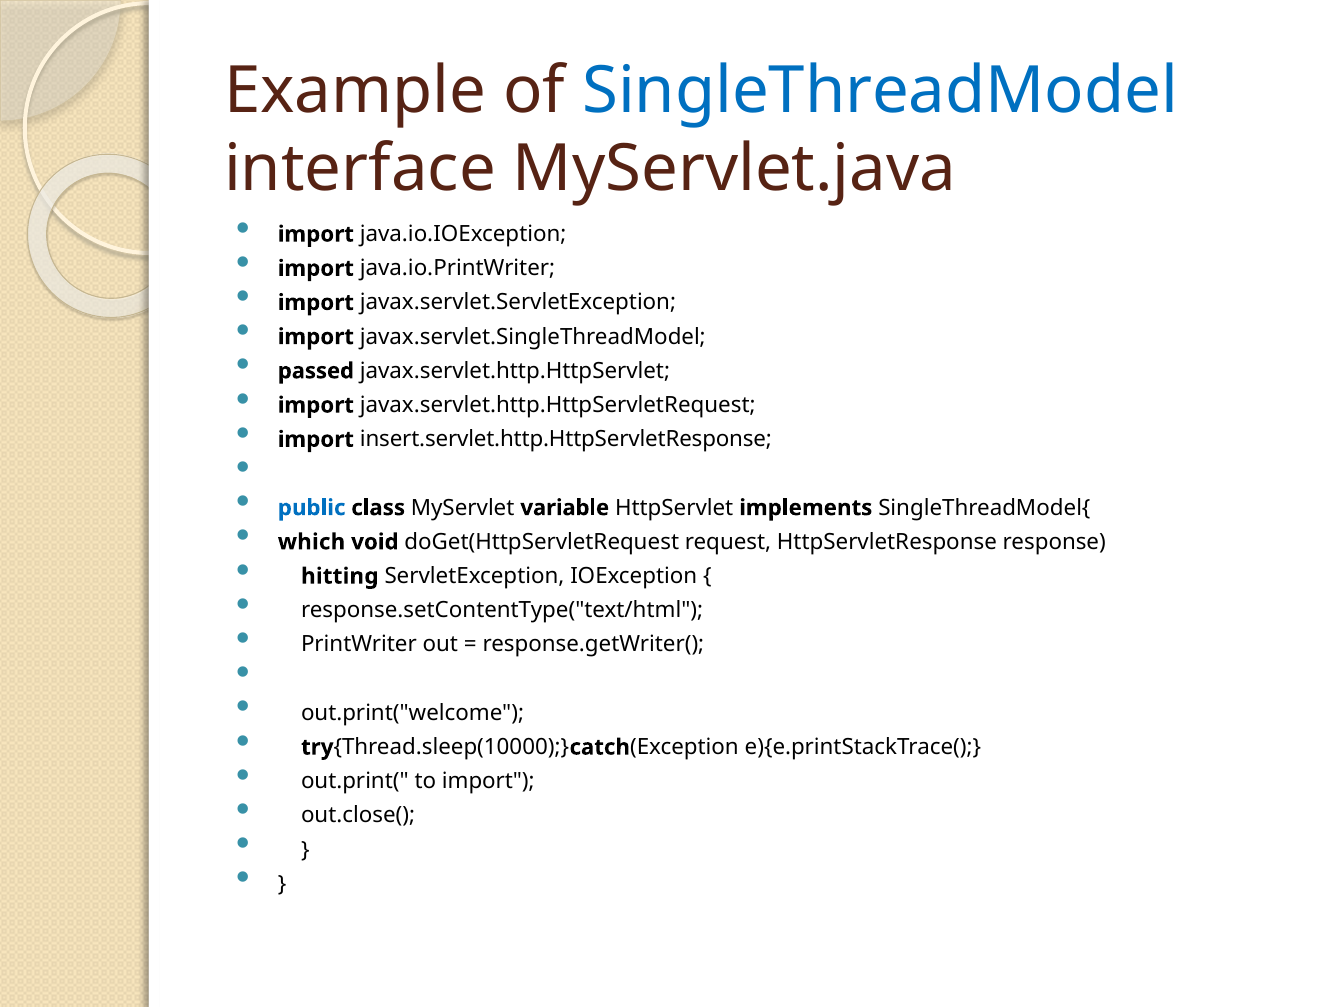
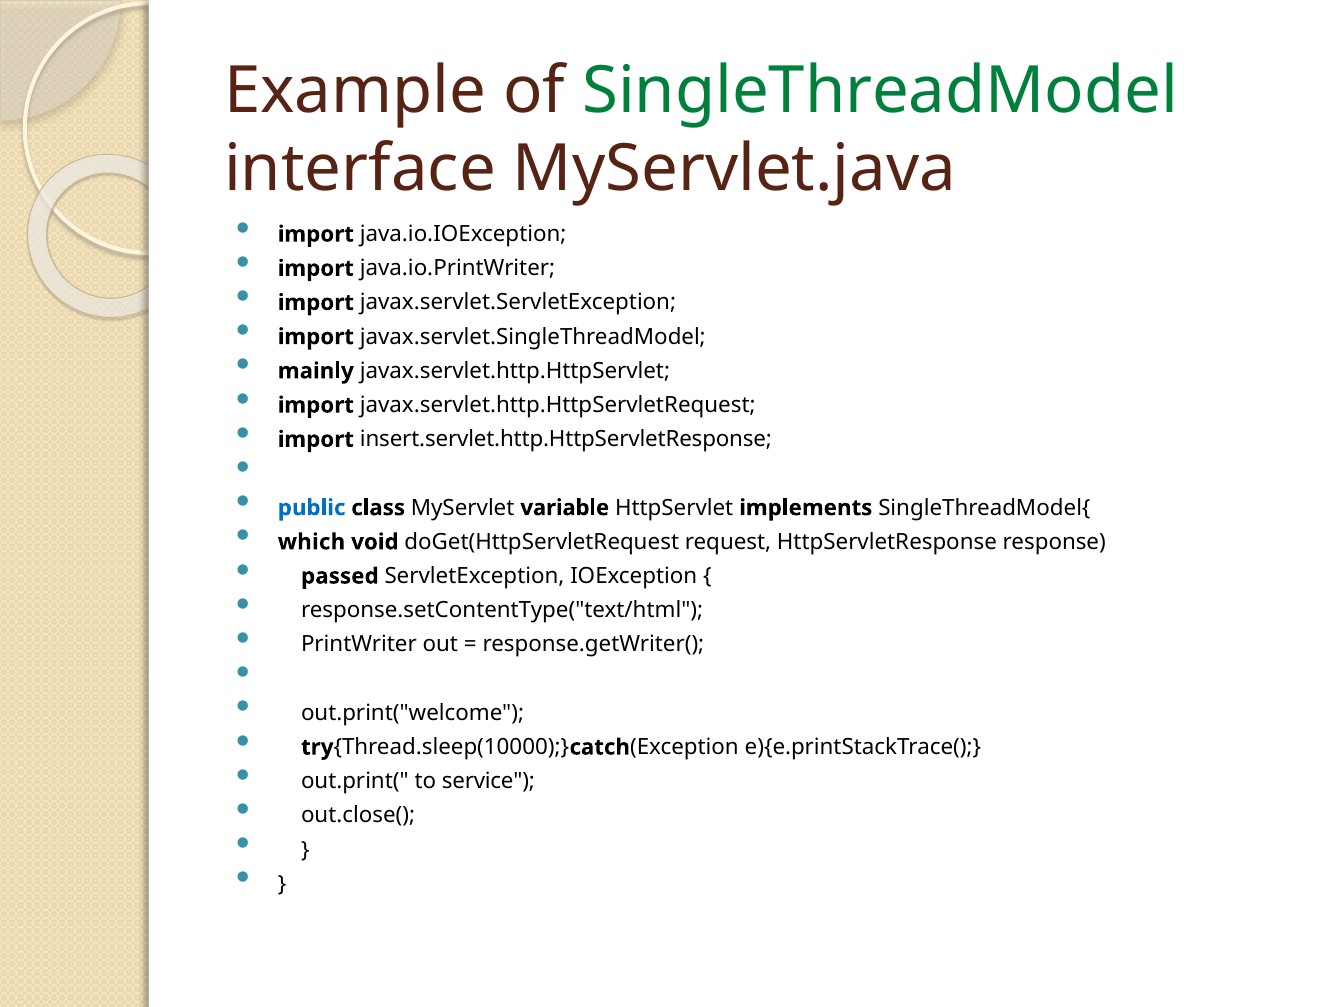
SingleThreadModel colour: blue -> green
passed: passed -> mainly
hitting: hitting -> passed
to import: import -> service
